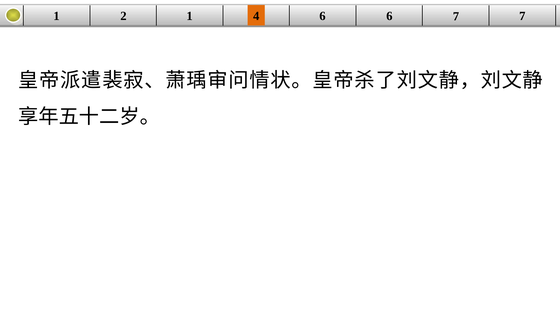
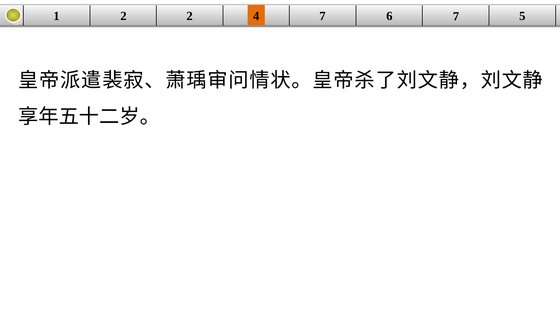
2 1: 1 -> 2
4 6: 6 -> 7
7 7: 7 -> 5
